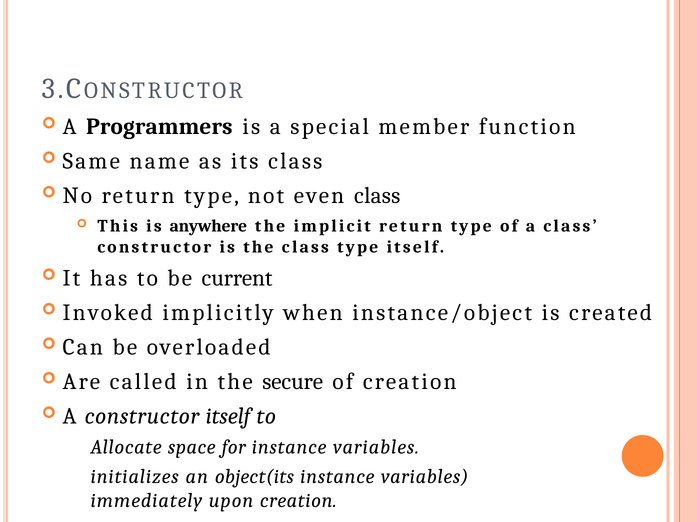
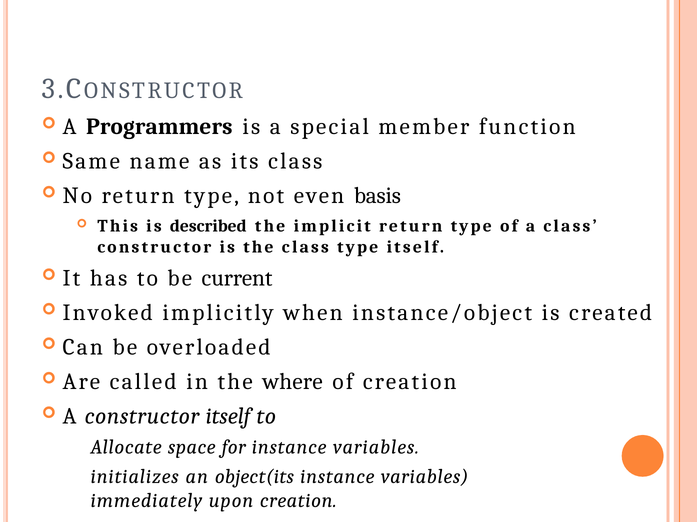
even class: class -> basis
anywhere: anywhere -> described
secure: secure -> where
